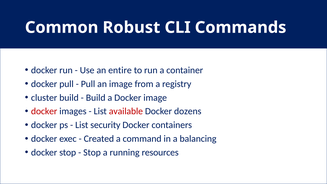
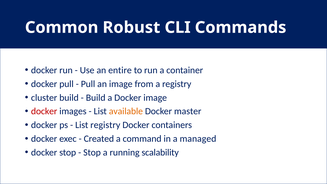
available colour: red -> orange
dozens: dozens -> master
List security: security -> registry
balancing: balancing -> managed
resources: resources -> scalability
